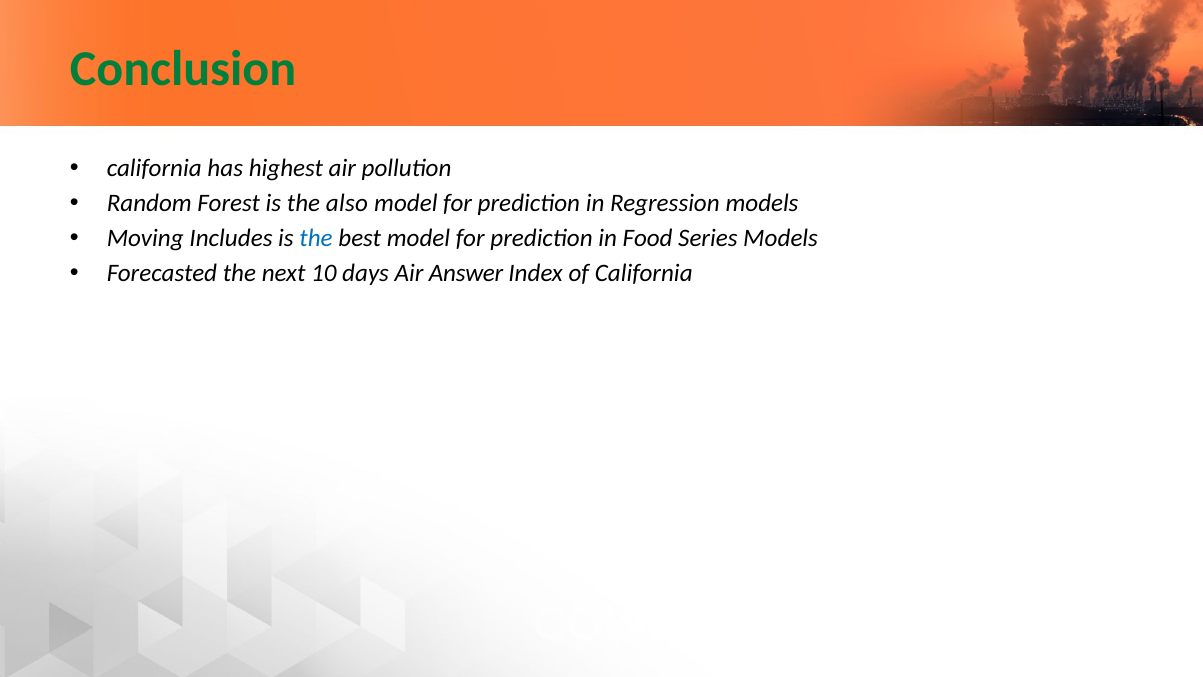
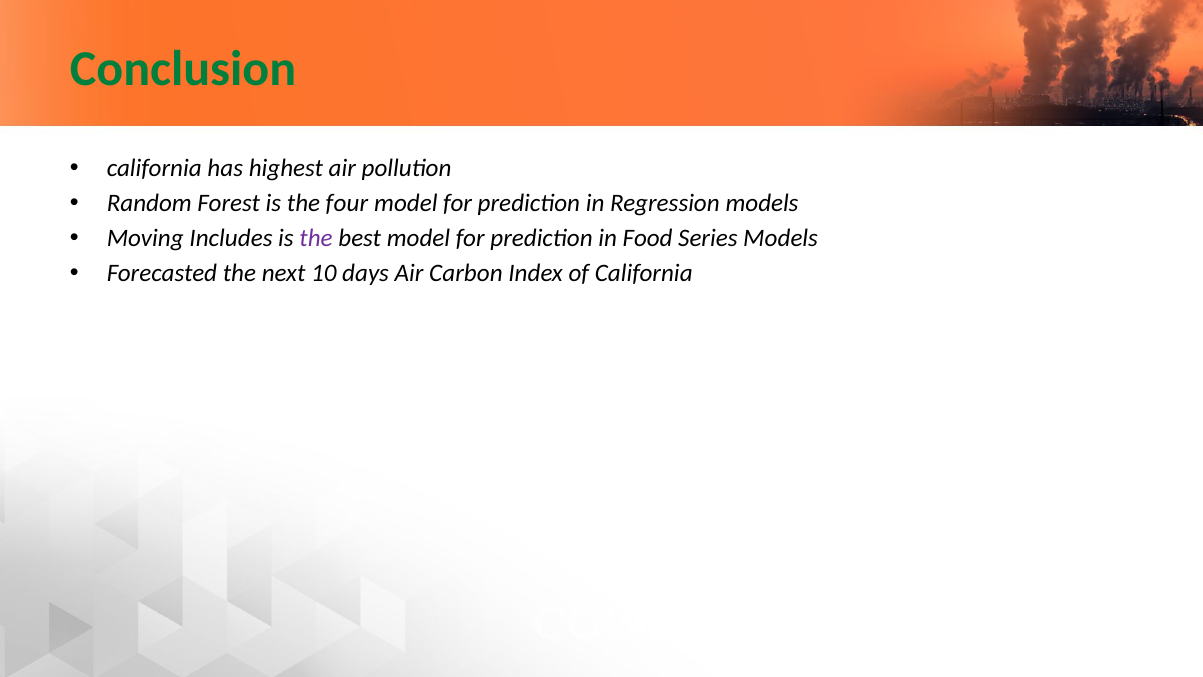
also: also -> four
the at (316, 238) colour: blue -> purple
Answer: Answer -> Carbon
